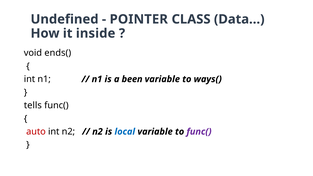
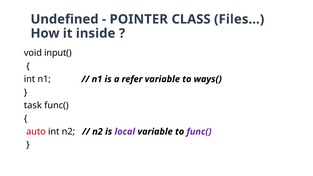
Data…: Data… -> Files…
ends(: ends( -> input(
been: been -> refer
tells: tells -> task
local colour: blue -> purple
